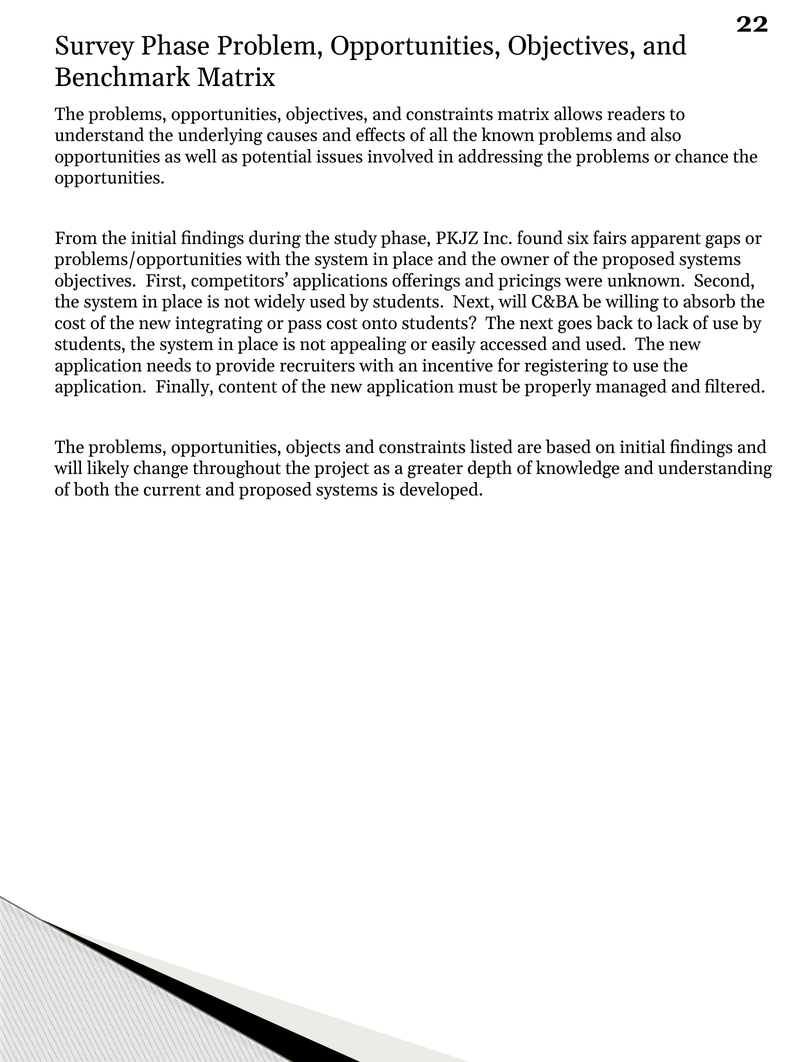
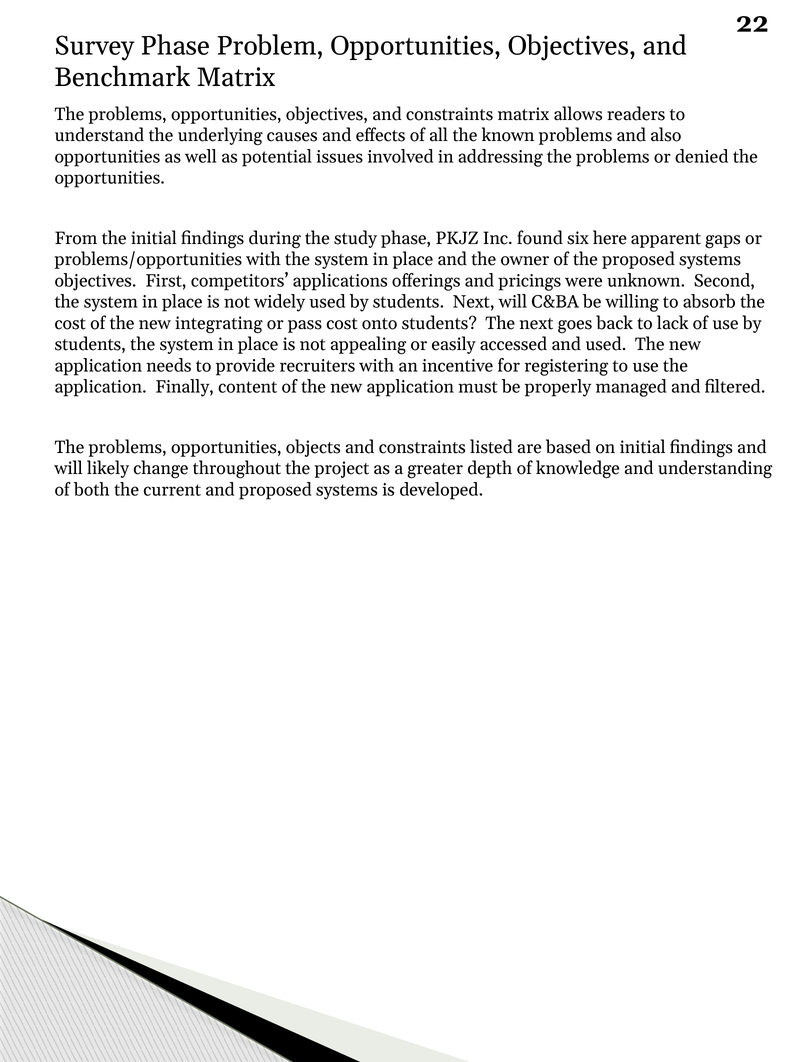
chance: chance -> denied
fairs: fairs -> here
